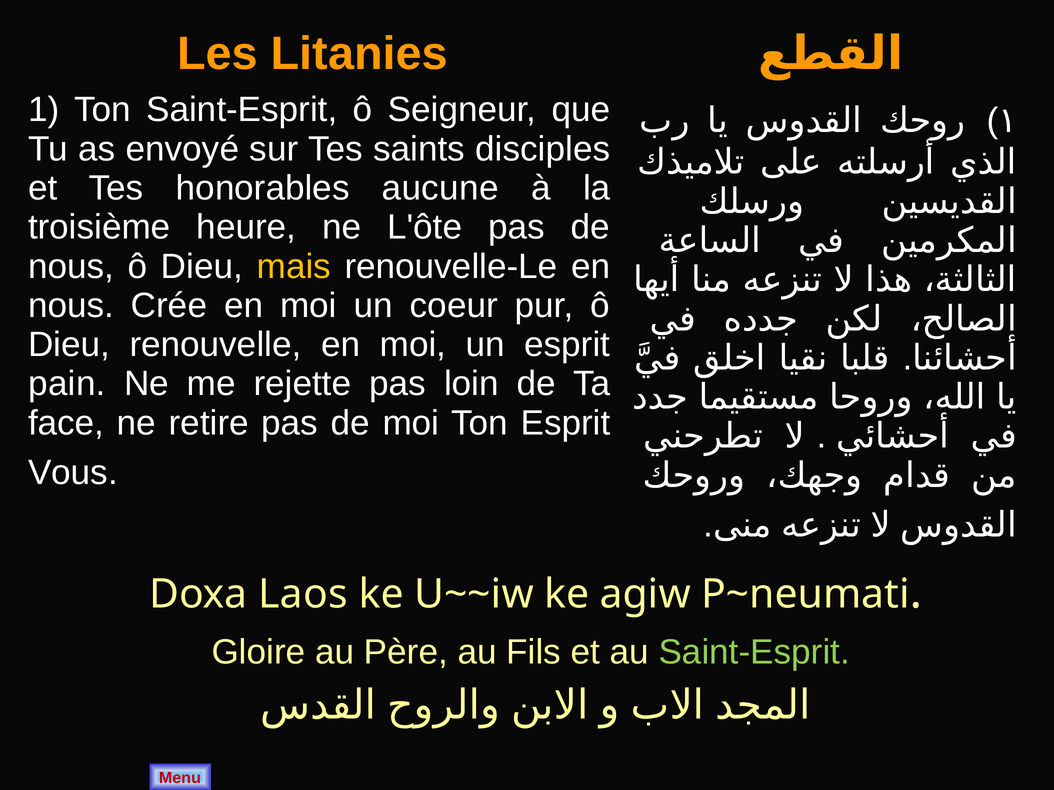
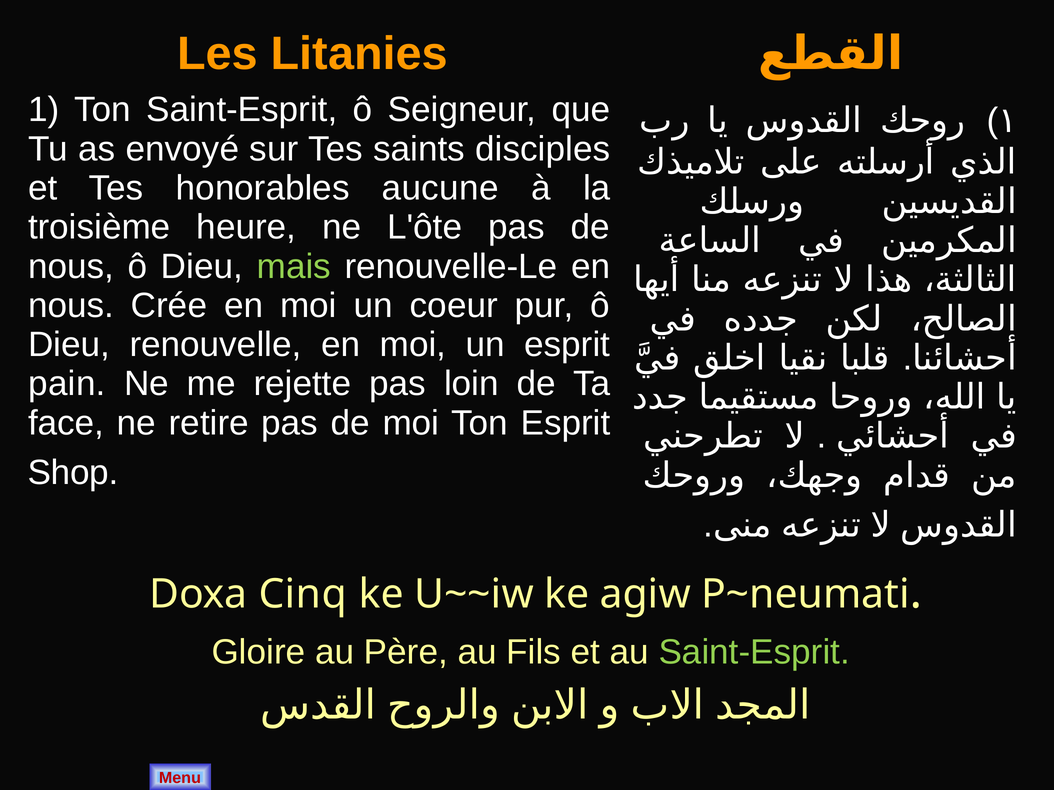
mais colour: yellow -> light green
Vous: Vous -> Shop
Laos: Laos -> Cinq
